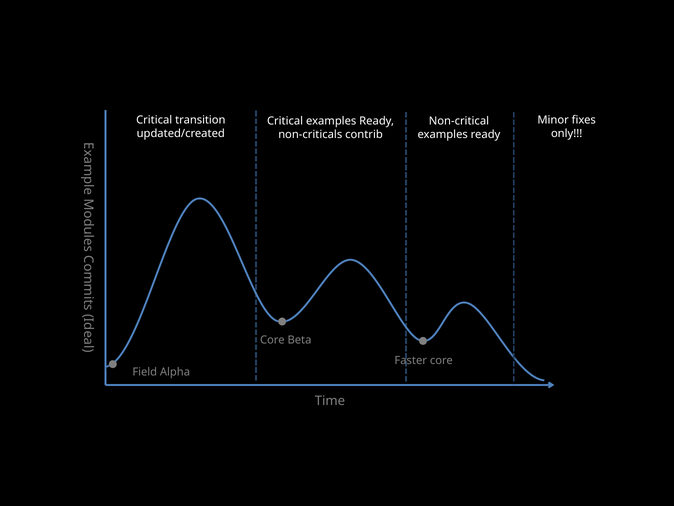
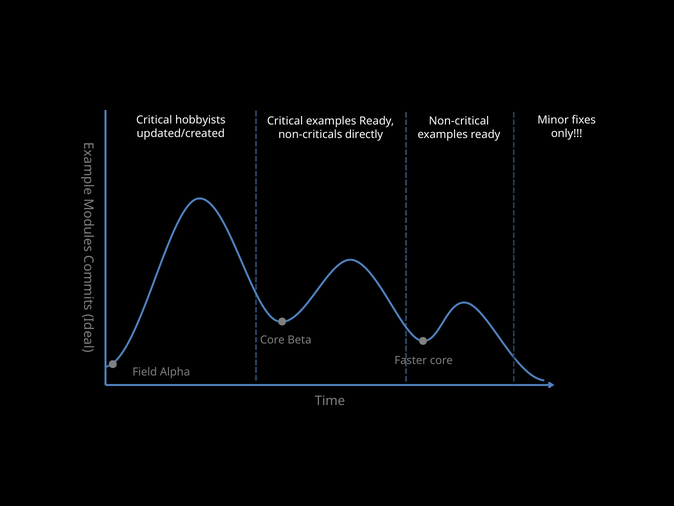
transition: transition -> hobbyists
contrib: contrib -> directly
